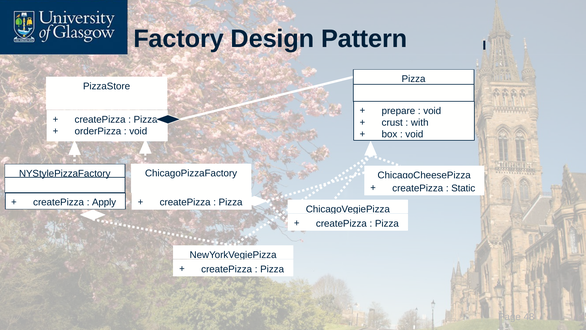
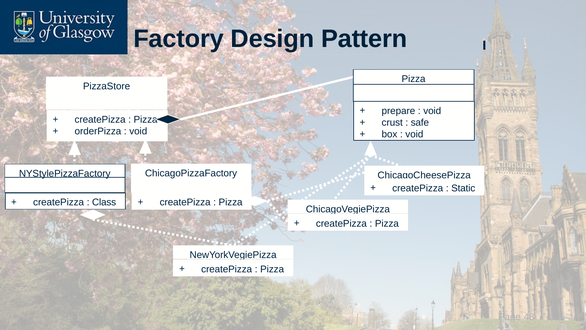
with: with -> safe
Apply: Apply -> Class
